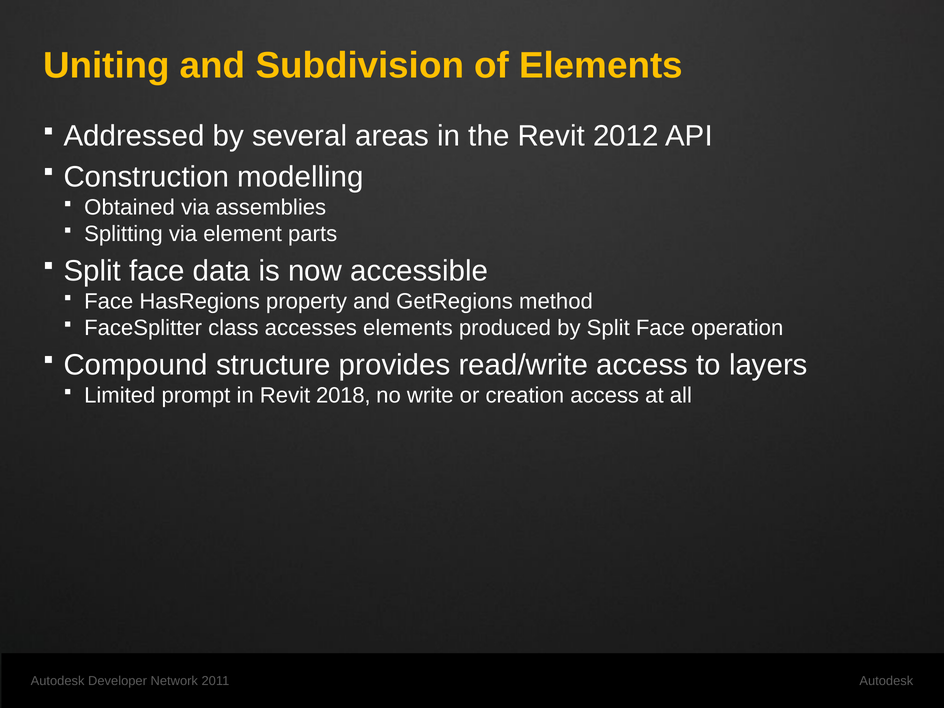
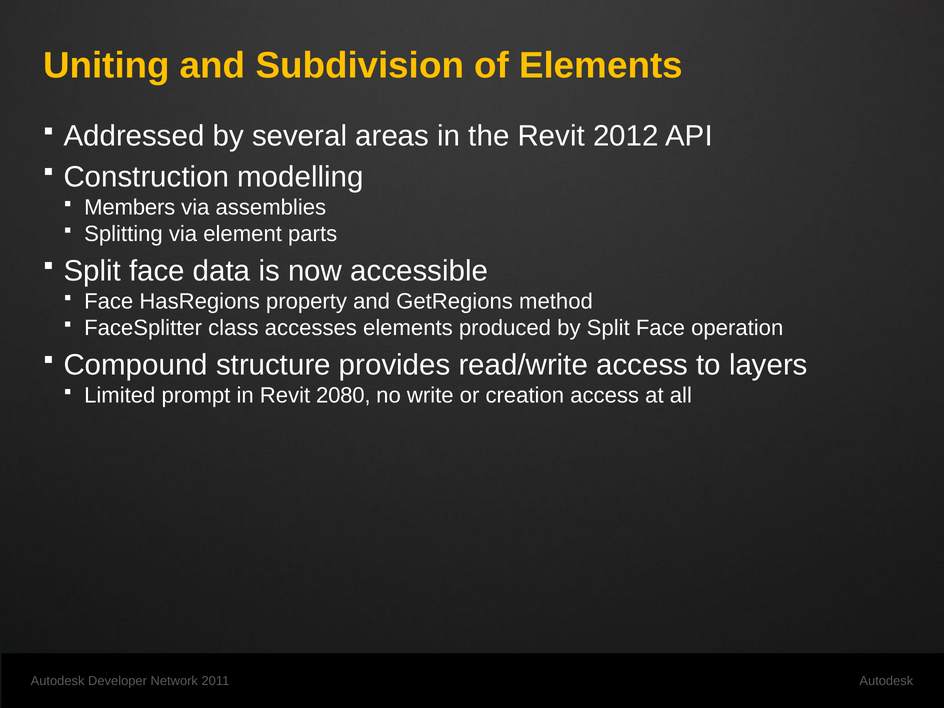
Obtained: Obtained -> Members
2018: 2018 -> 2080
